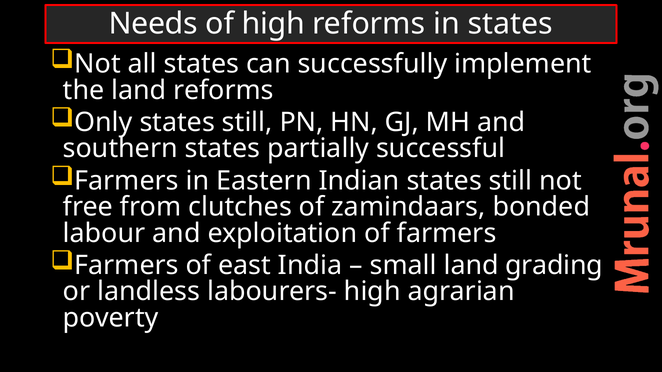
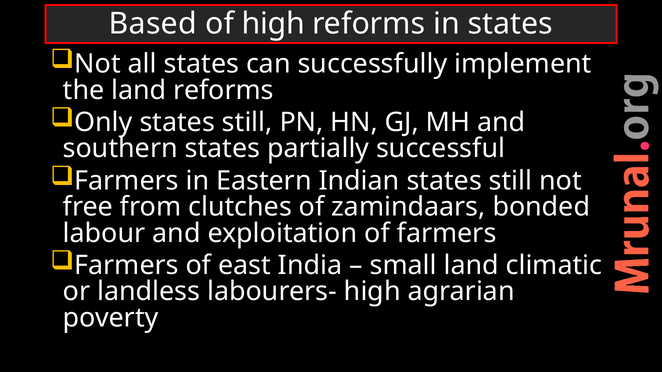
Needs: Needs -> Based
grading: grading -> climatic
